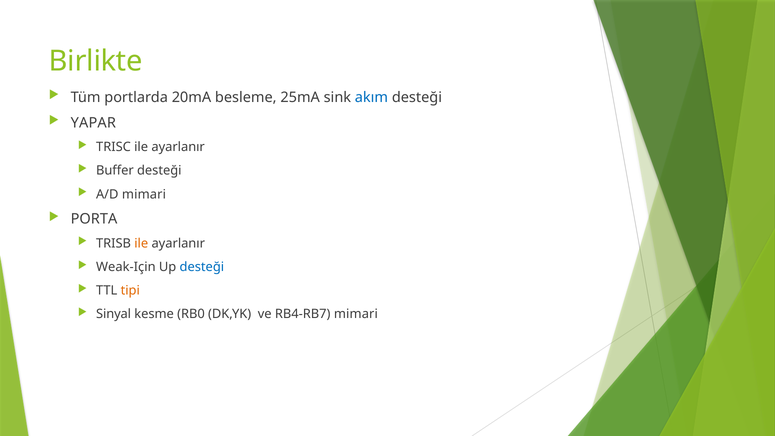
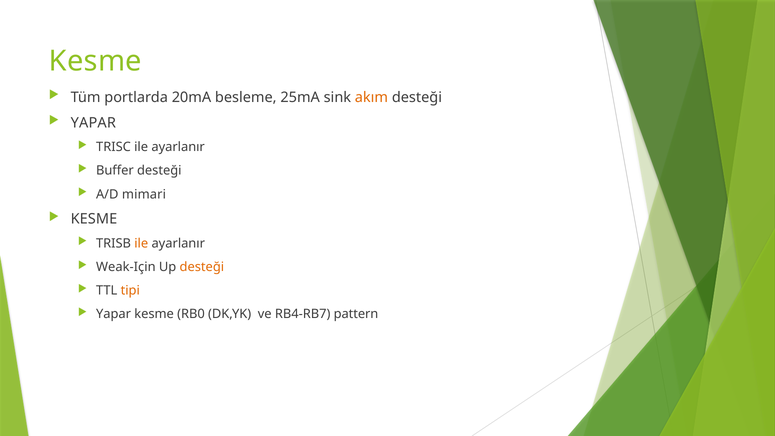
Birlikte at (96, 61): Birlikte -> Kesme
akım colour: blue -> orange
PORTA at (94, 219): PORTA -> KESME
desteği at (202, 267) colour: blue -> orange
Sinyal at (114, 314): Sinyal -> Yapar
RB4-RB7 mimari: mimari -> pattern
